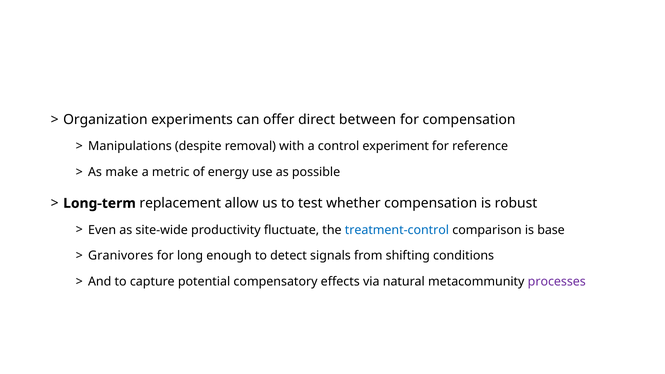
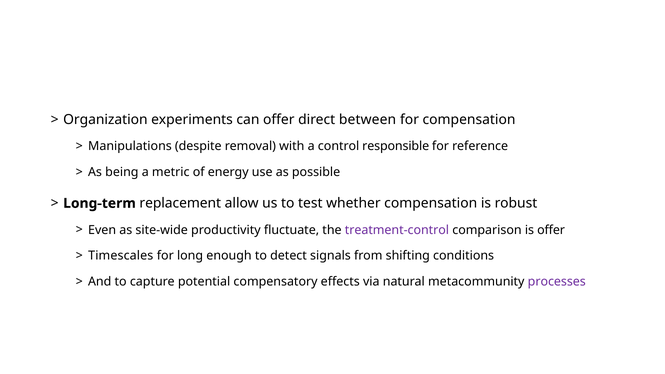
experiment: experiment -> responsible
make: make -> being
treatment-control colour: blue -> purple
is base: base -> offer
Granivores: Granivores -> Timescales
